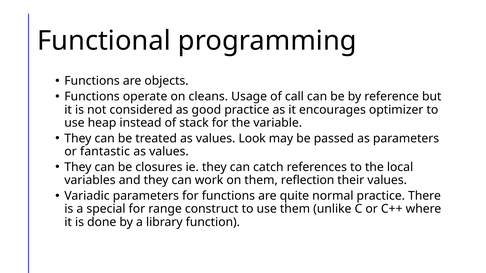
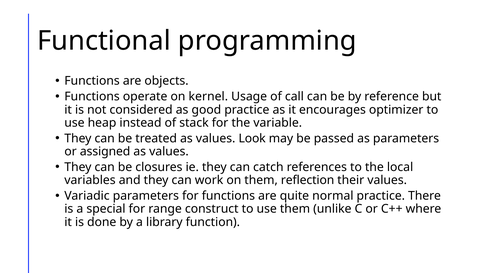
cleans: cleans -> kernel
fantastic: fantastic -> assigned
